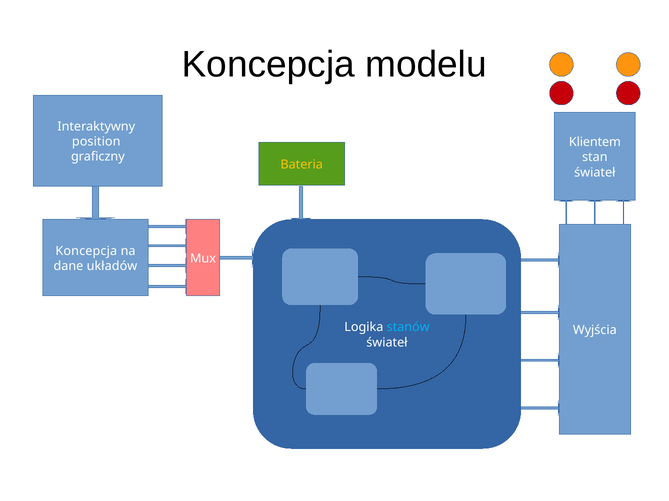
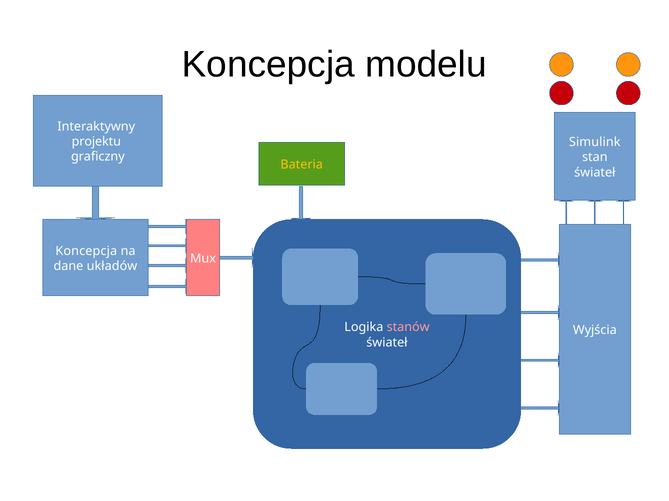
position: position -> projektu
Klientem: Klientem -> Simulink
stanów colour: light blue -> pink
